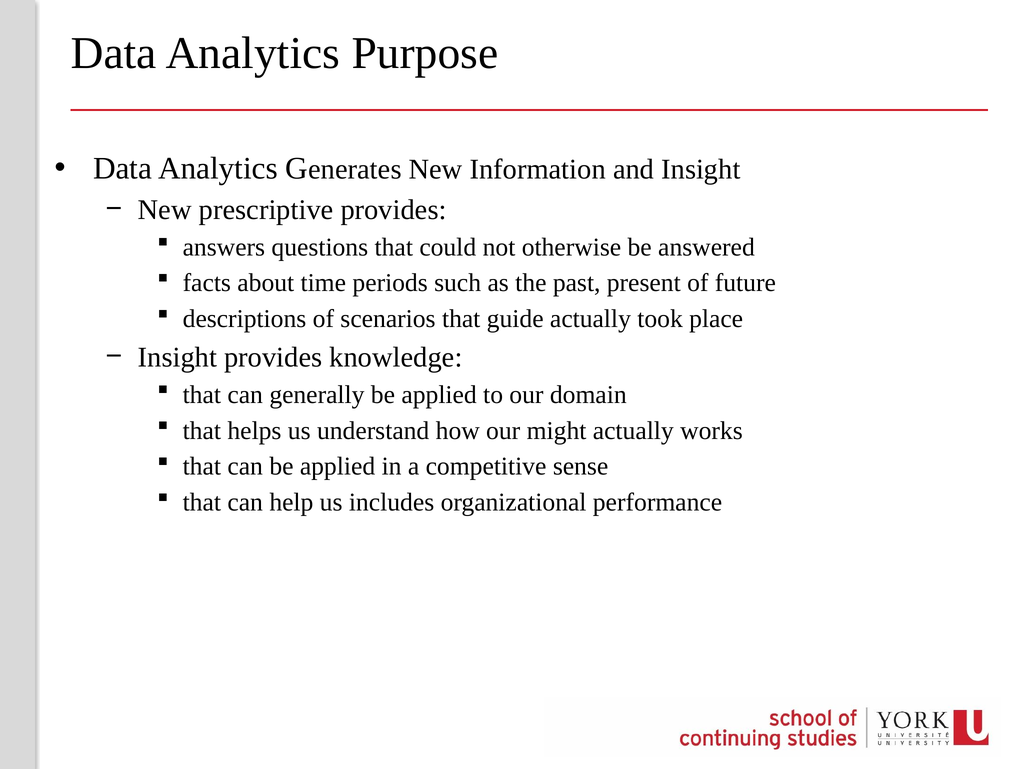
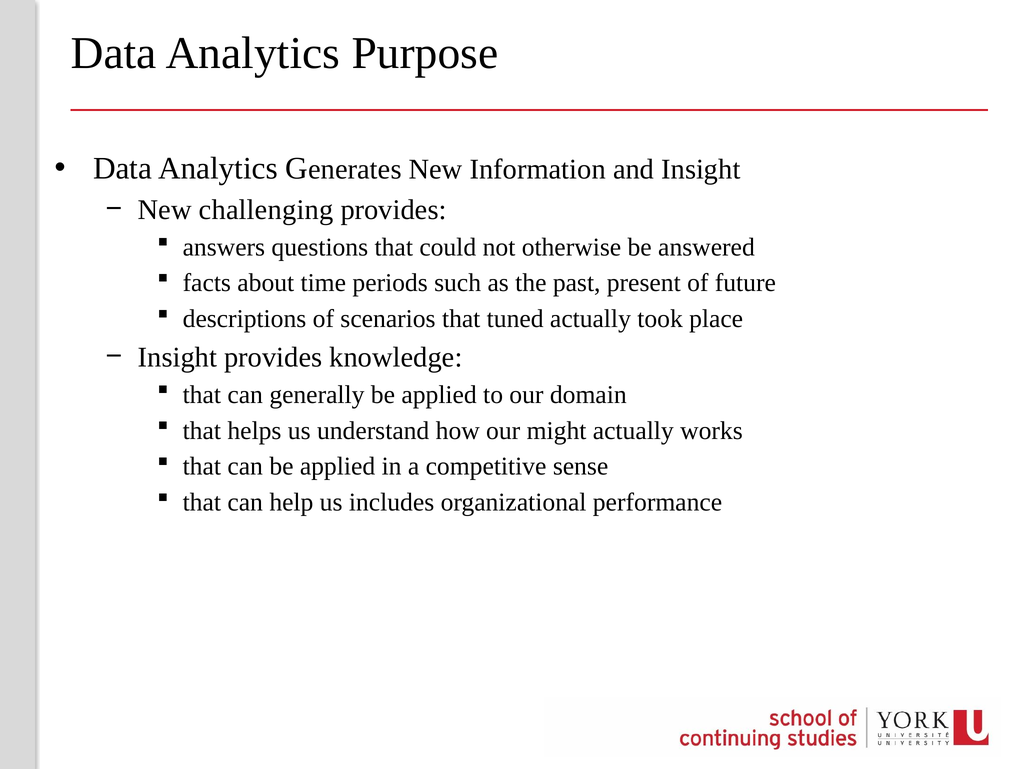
prescriptive: prescriptive -> challenging
guide: guide -> tuned
